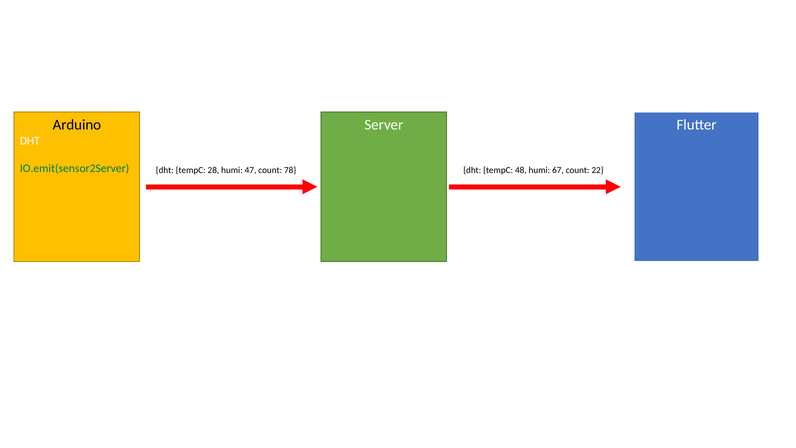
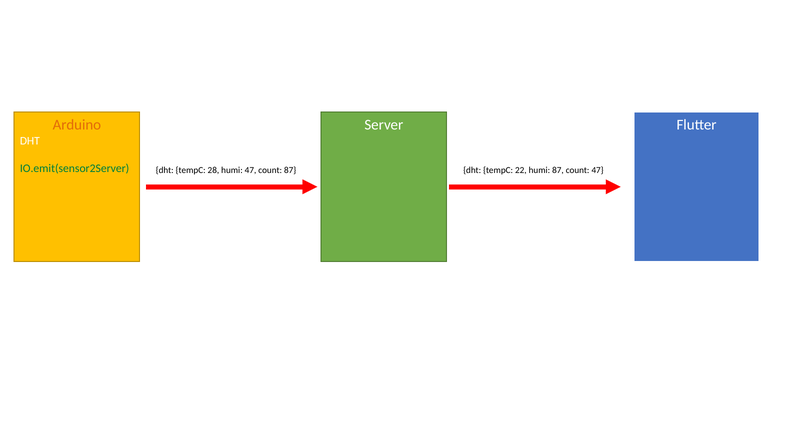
Arduino colour: black -> orange
count 78: 78 -> 87
48: 48 -> 22
humi 67: 67 -> 87
count 22: 22 -> 47
